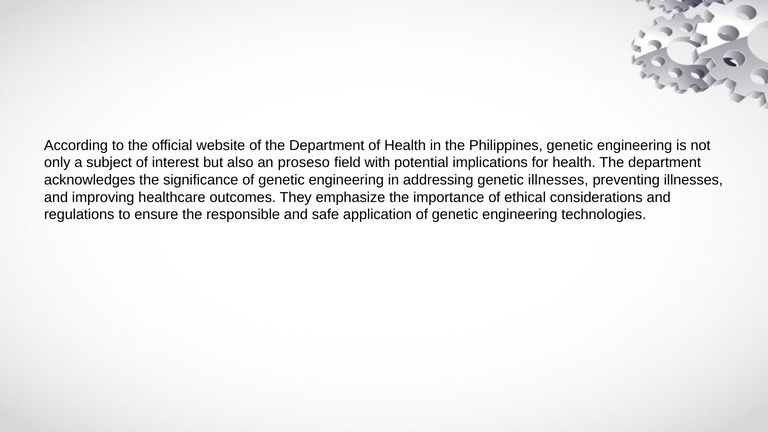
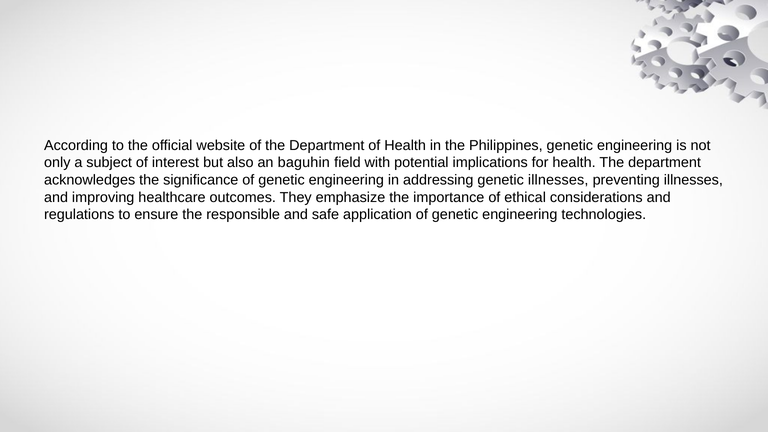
proseso: proseso -> baguhin
